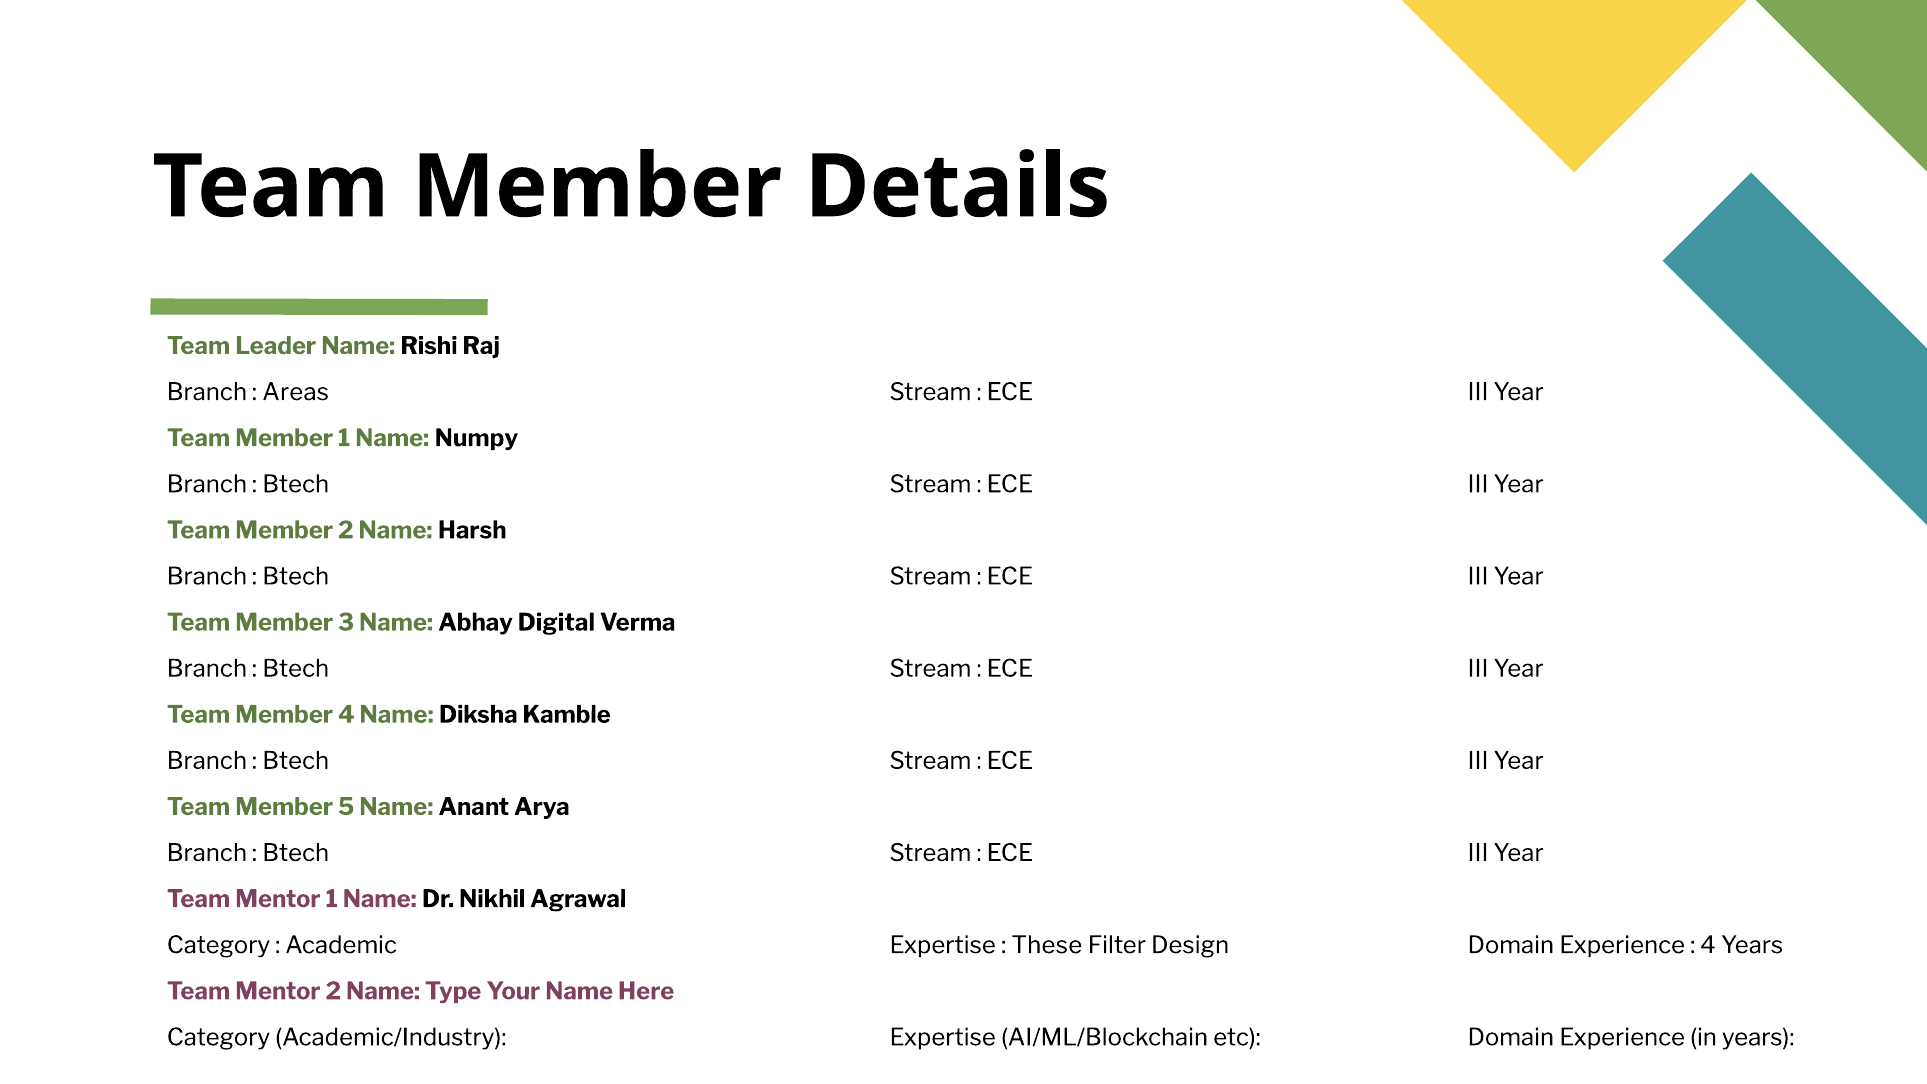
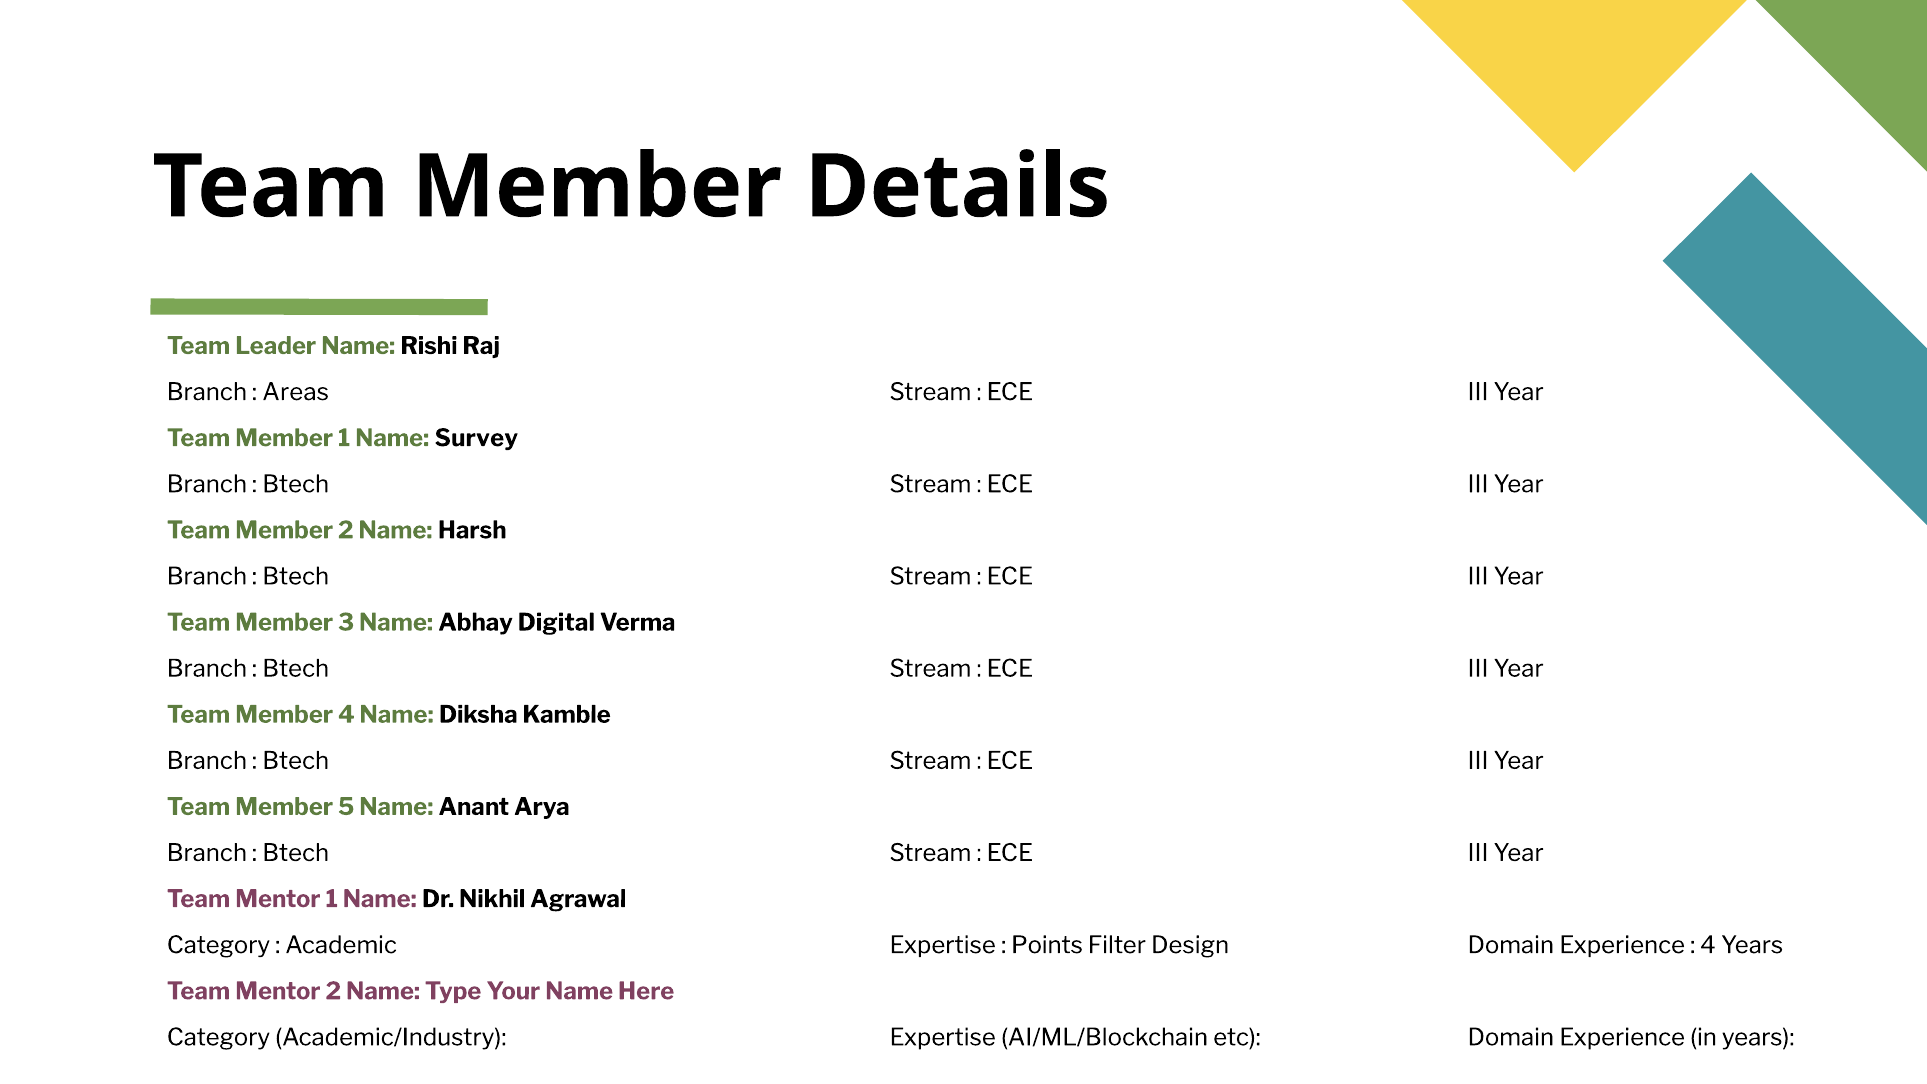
Numpy: Numpy -> Survey
These: These -> Points
